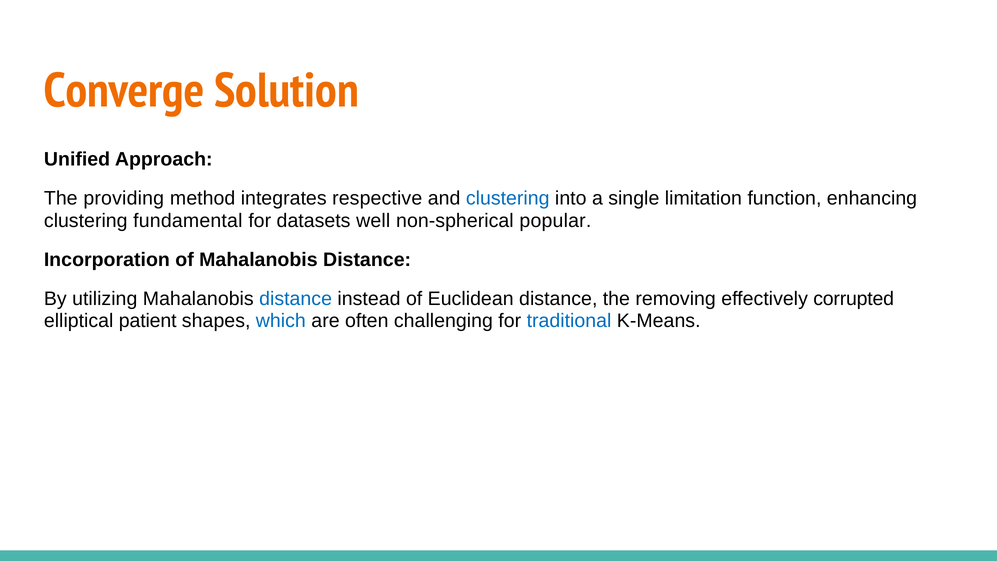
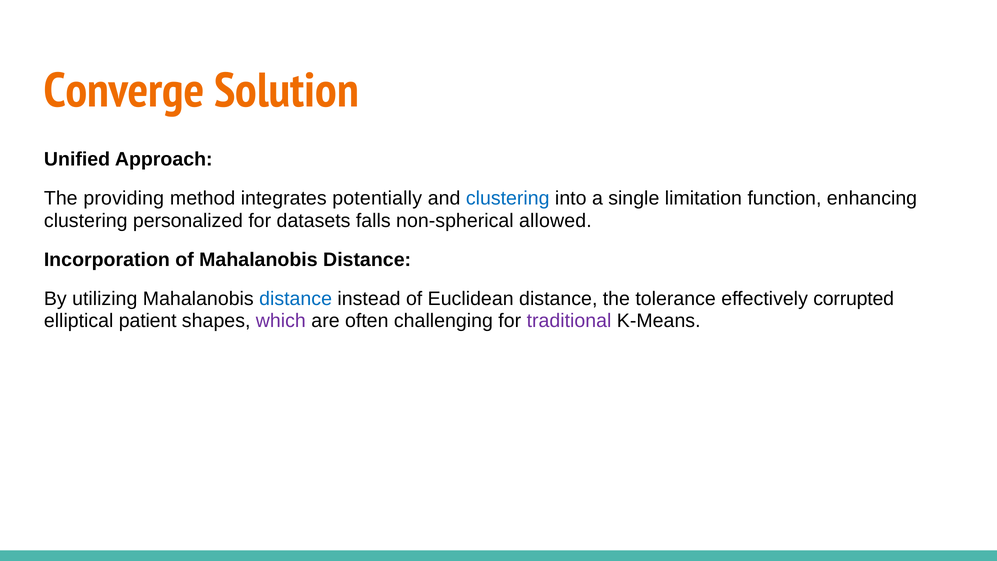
respective: respective -> potentially
fundamental: fundamental -> personalized
well: well -> falls
popular: popular -> allowed
removing: removing -> tolerance
which colour: blue -> purple
traditional colour: blue -> purple
